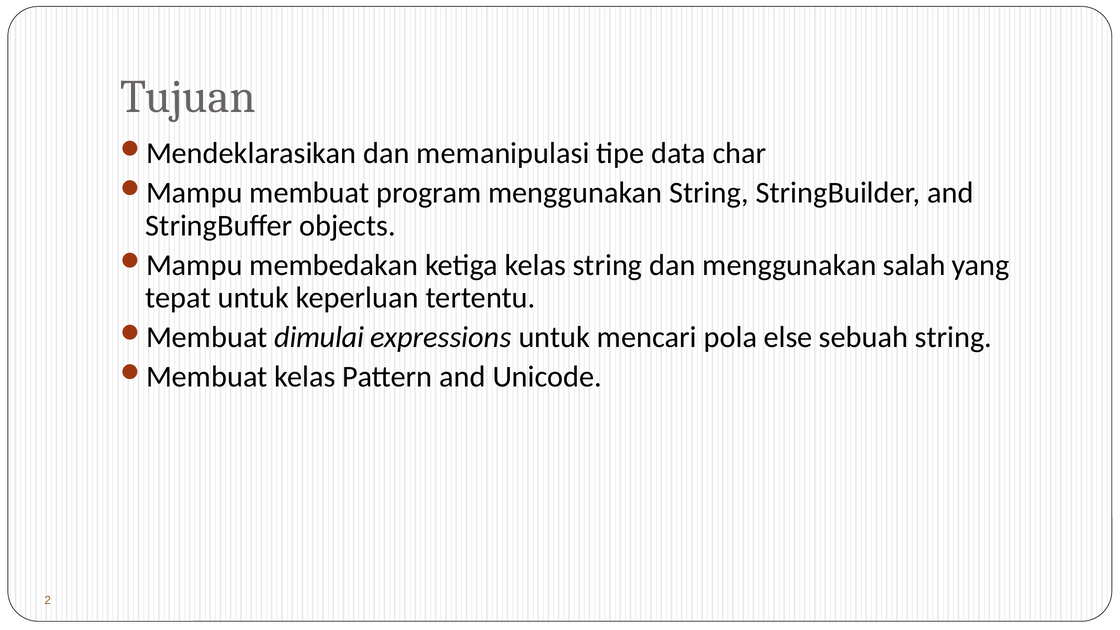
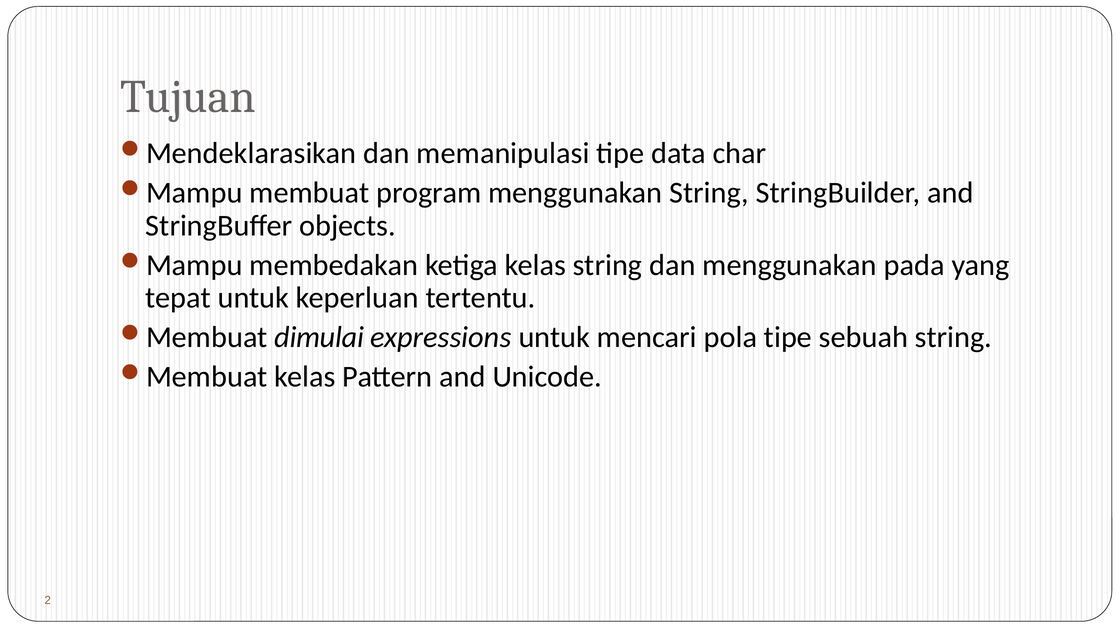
salah: salah -> pada
pola else: else -> tipe
